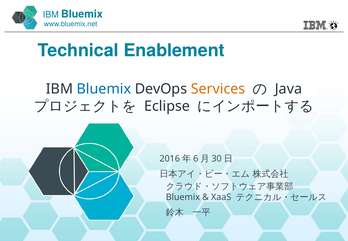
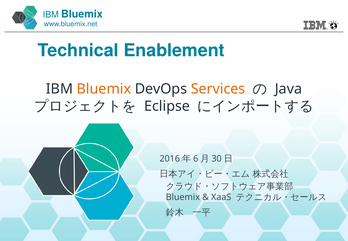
Bluemix at (104, 89) colour: blue -> orange
